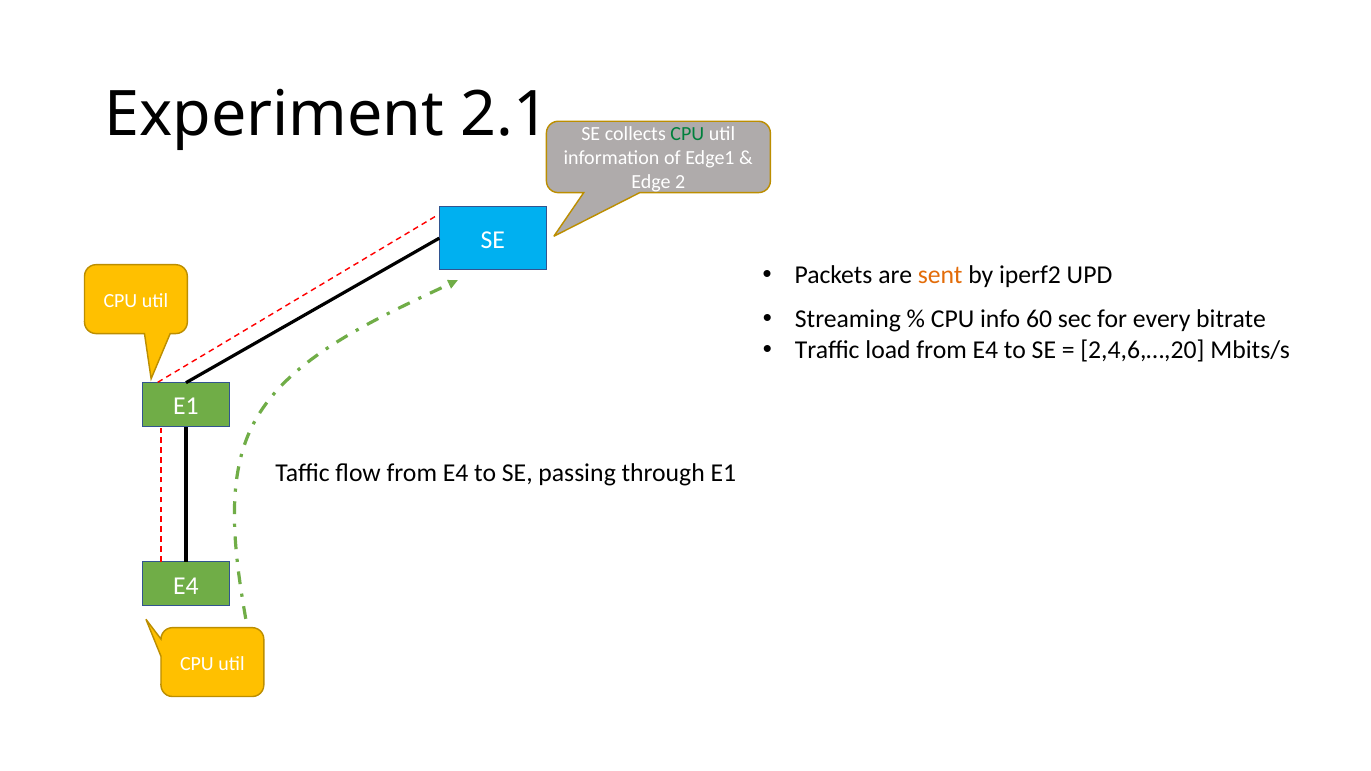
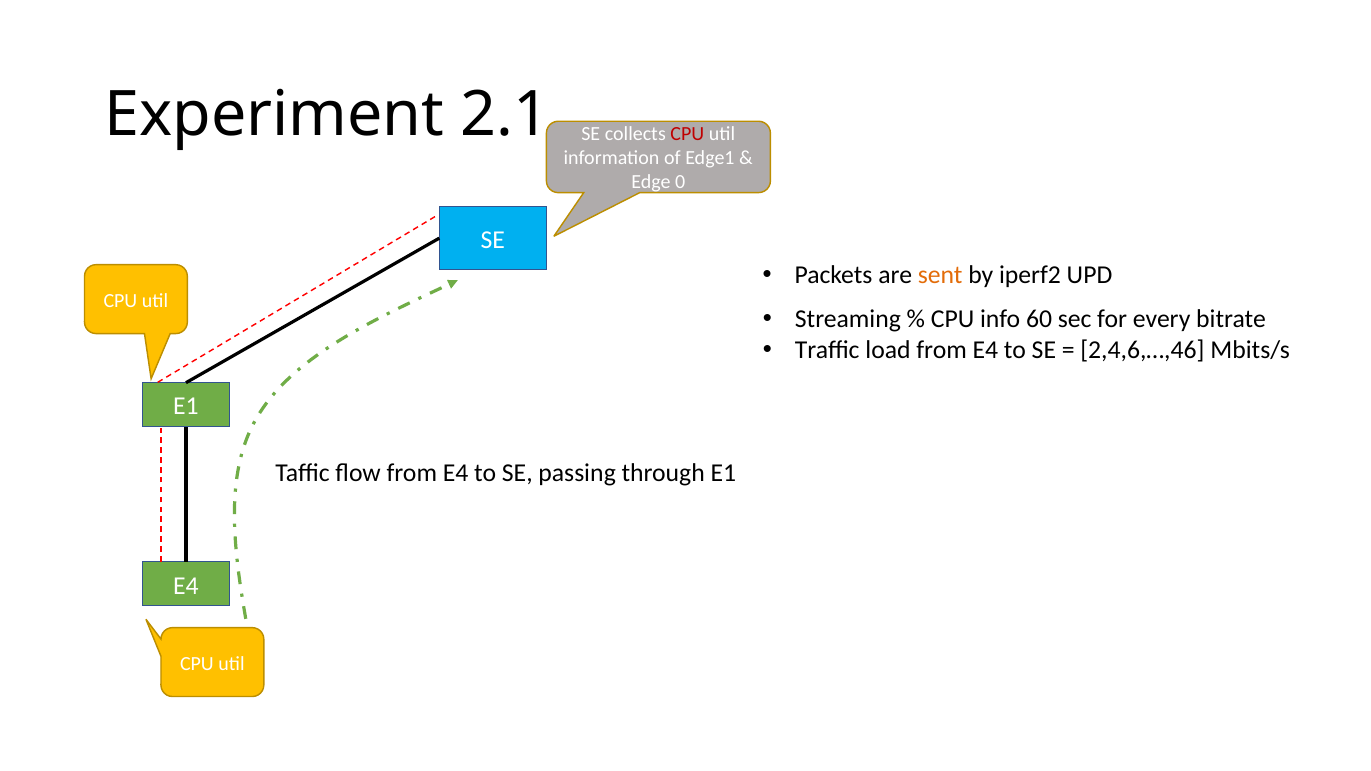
CPU at (687, 134) colour: green -> red
2: 2 -> 0
2,4,6,…,20: 2,4,6,…,20 -> 2,4,6,…,46
